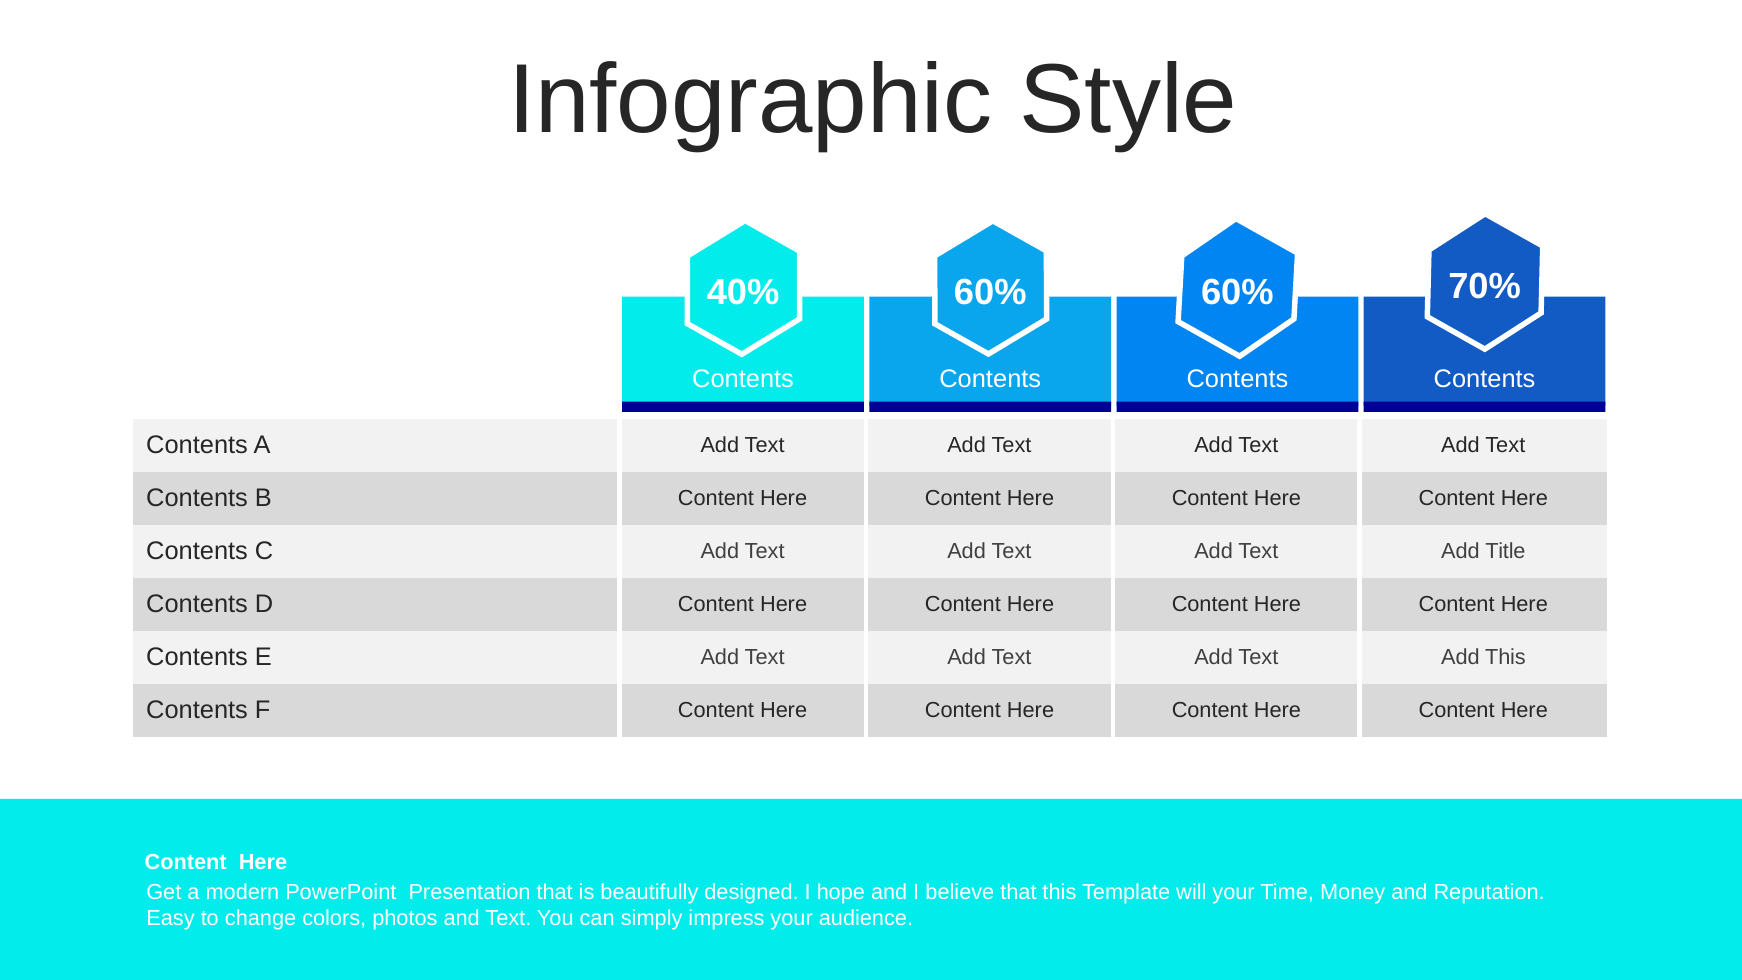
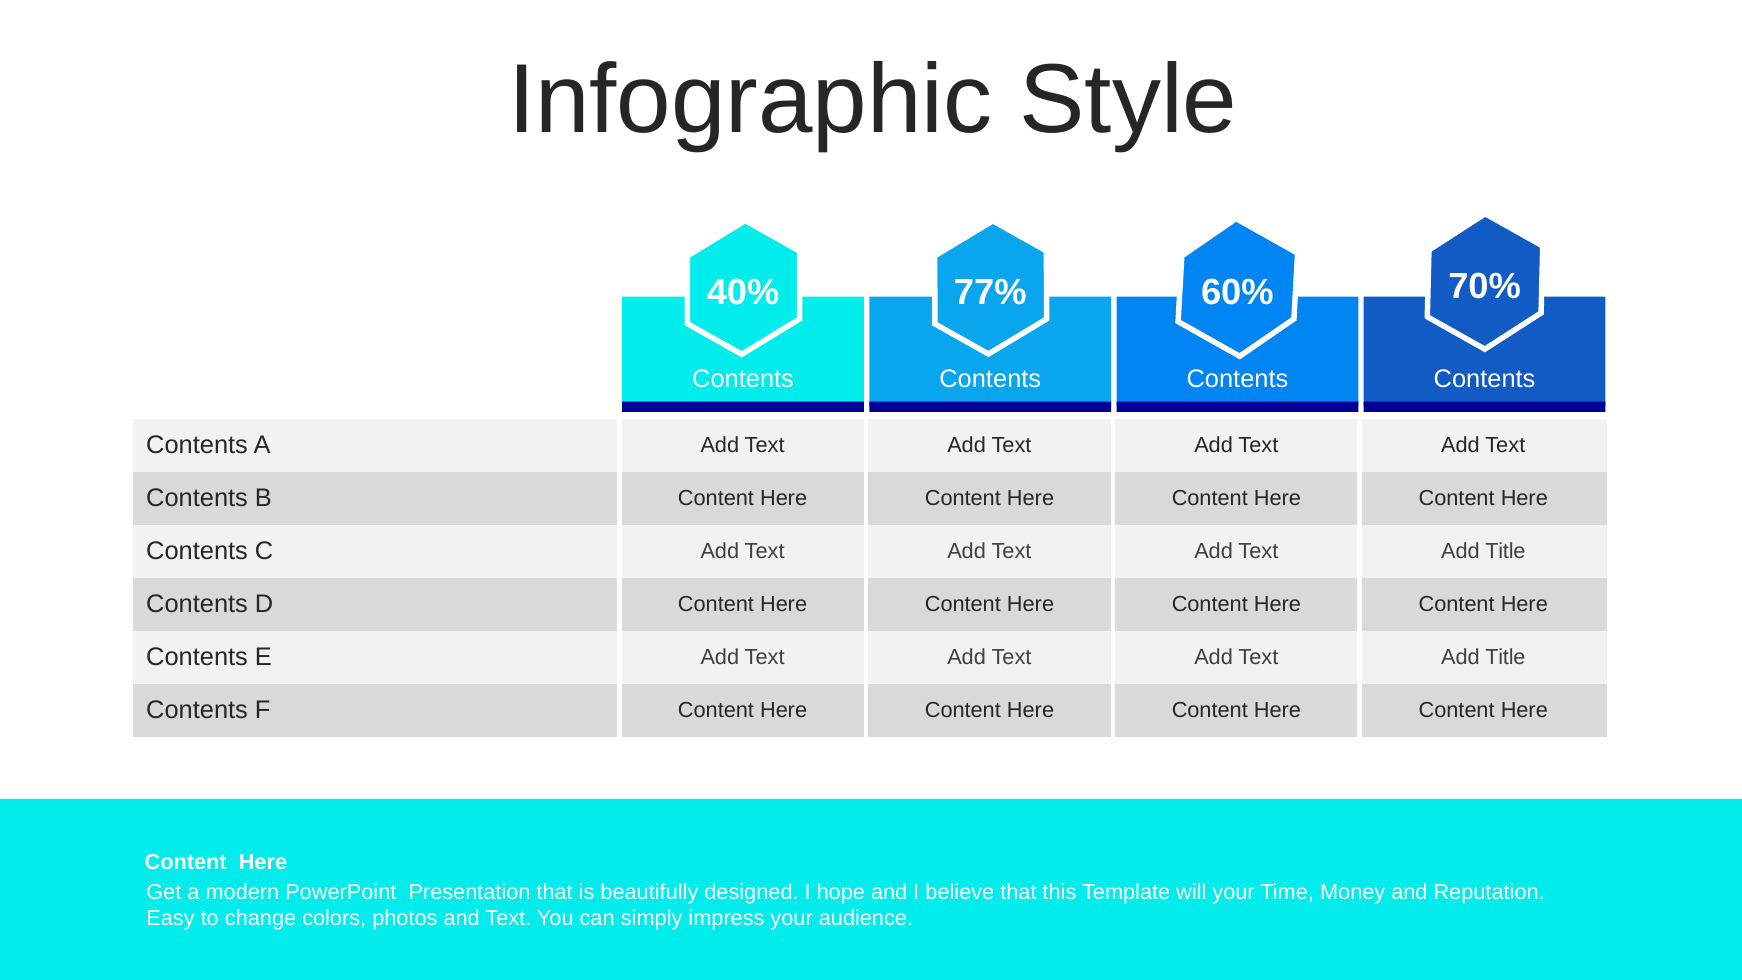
60% at (990, 293): 60% -> 77%
This at (1505, 657): This -> Title
